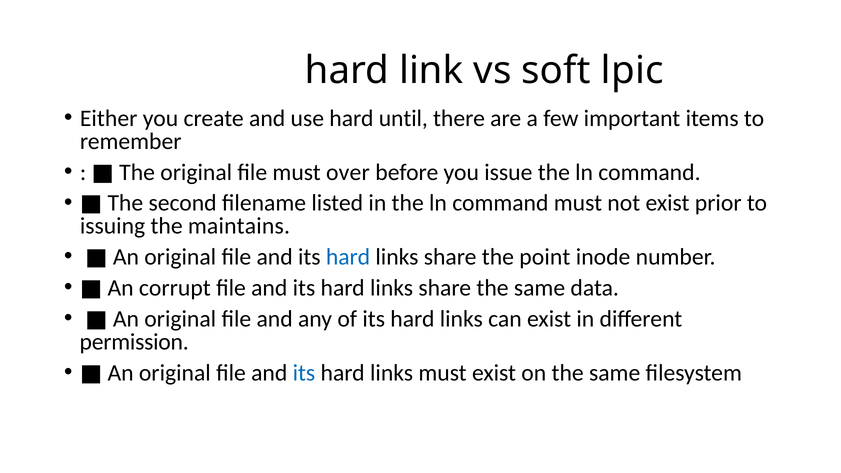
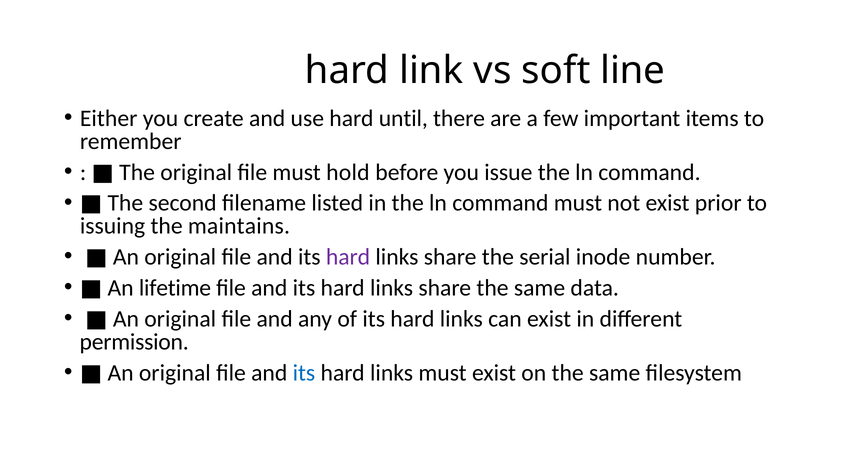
lpic: lpic -> line
over: over -> hold
hard at (348, 257) colour: blue -> purple
point: point -> serial
corrupt: corrupt -> lifetime
